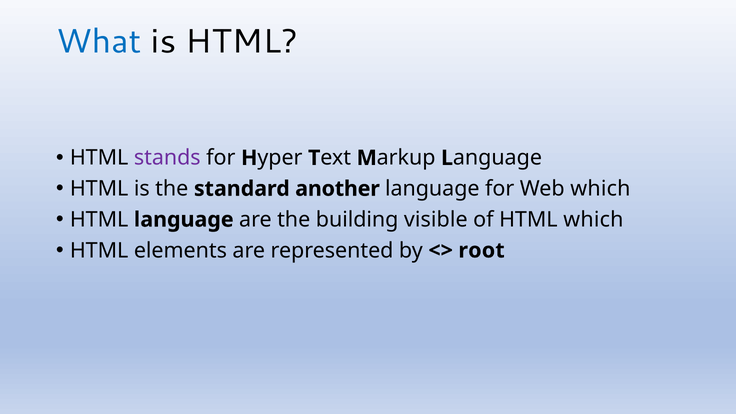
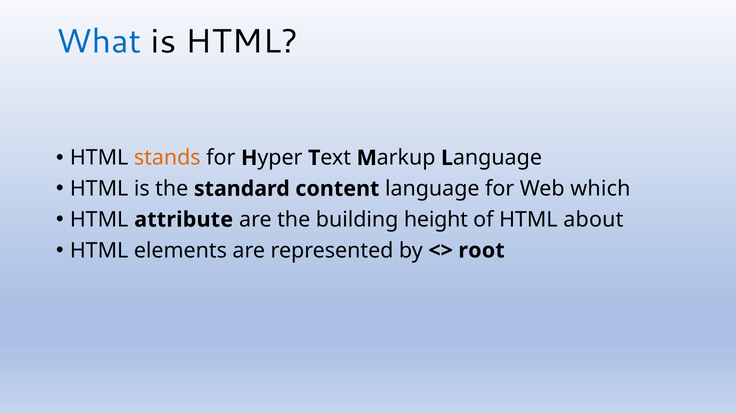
stands colour: purple -> orange
another: another -> content
HTML language: language -> attribute
visible: visible -> height
HTML which: which -> about
